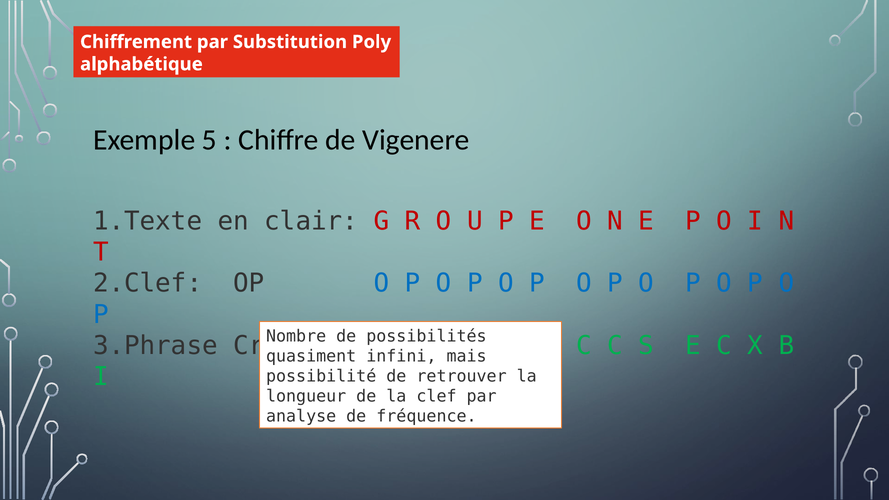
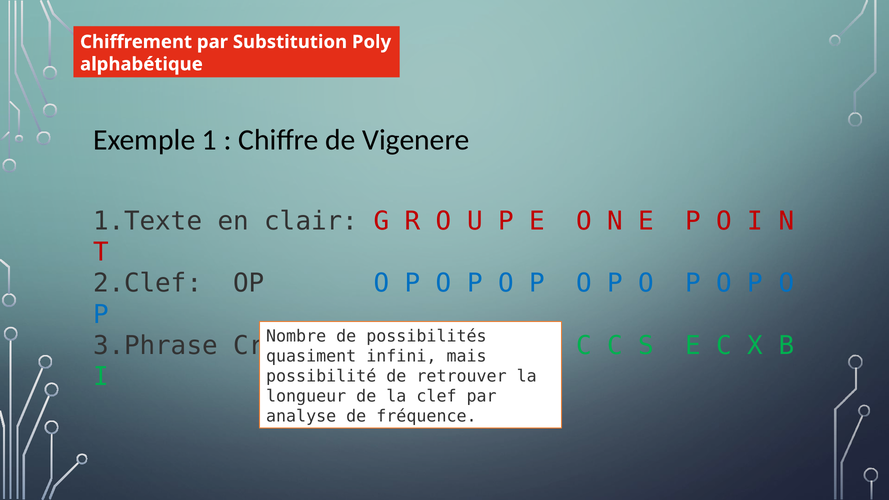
5: 5 -> 1
